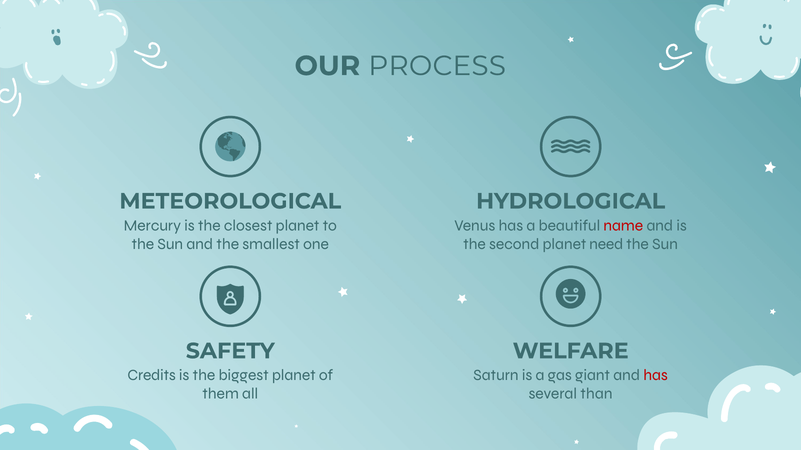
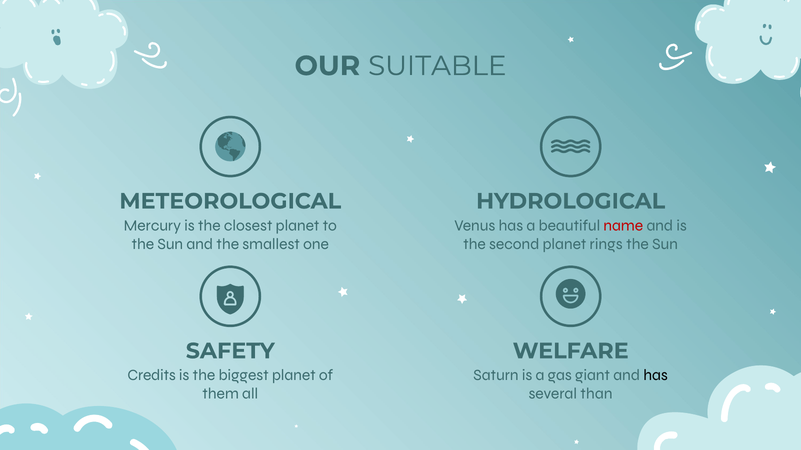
PROCESS: PROCESS -> SUITABLE
need: need -> rings
has at (656, 375) colour: red -> black
